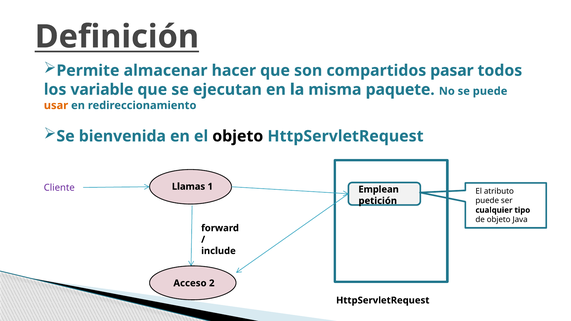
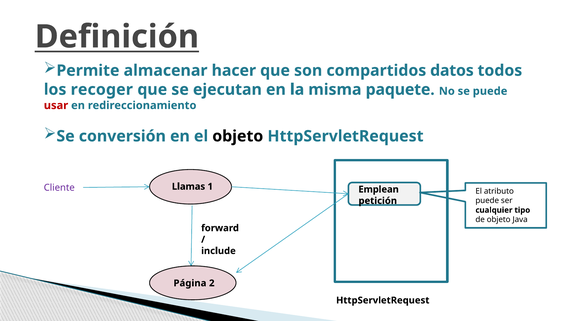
pasar: pasar -> datos
variable: variable -> recoger
usar colour: orange -> red
bienvenida: bienvenida -> conversión
Acceso: Acceso -> Página
